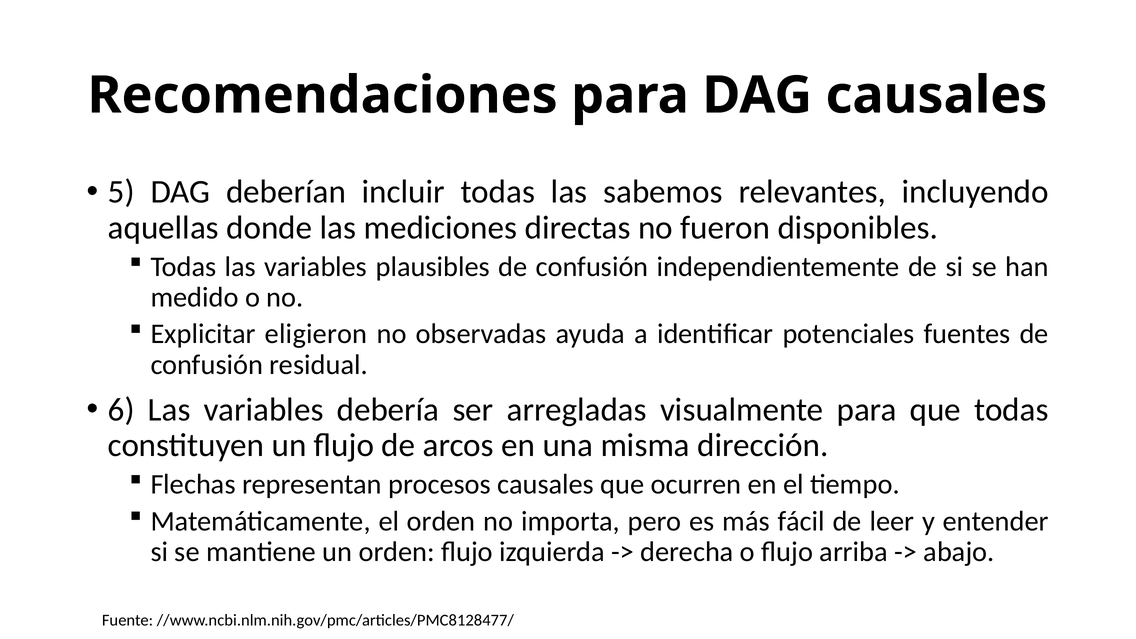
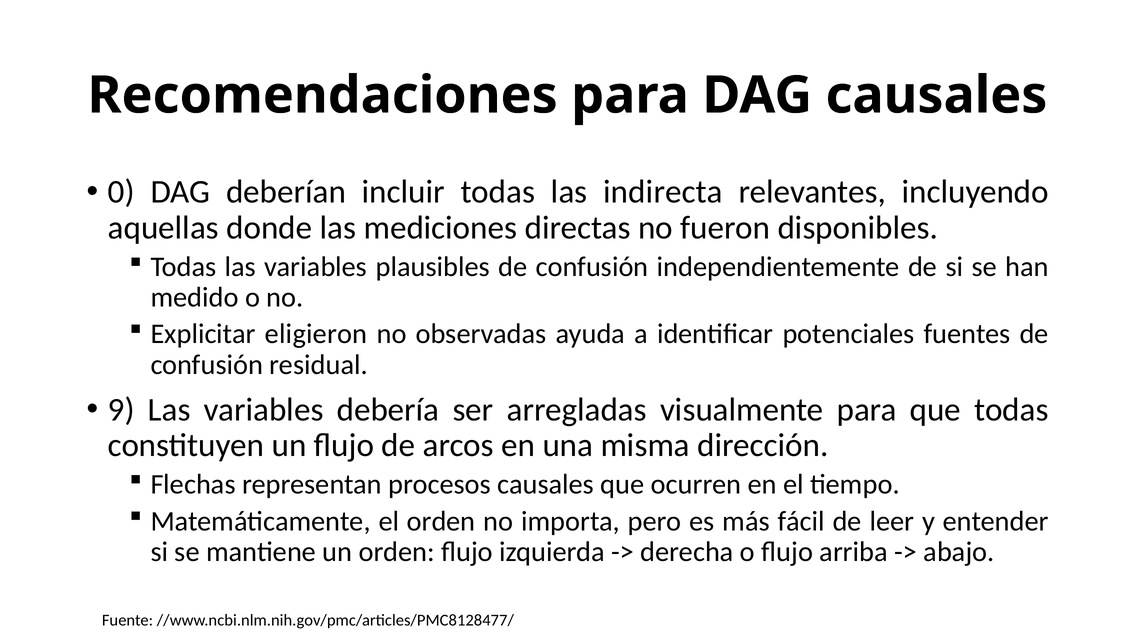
5: 5 -> 0
sabemos: sabemos -> indirecta
6: 6 -> 9
